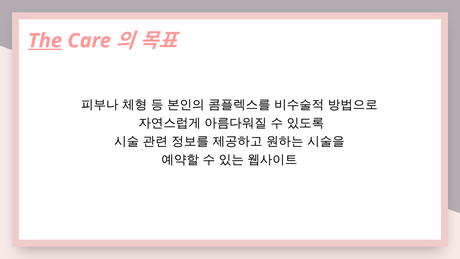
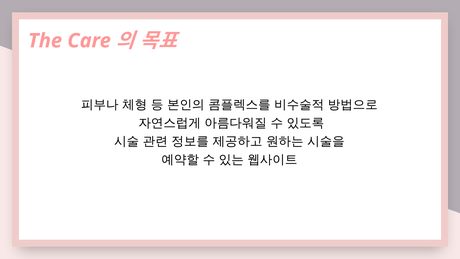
The underline: present -> none
